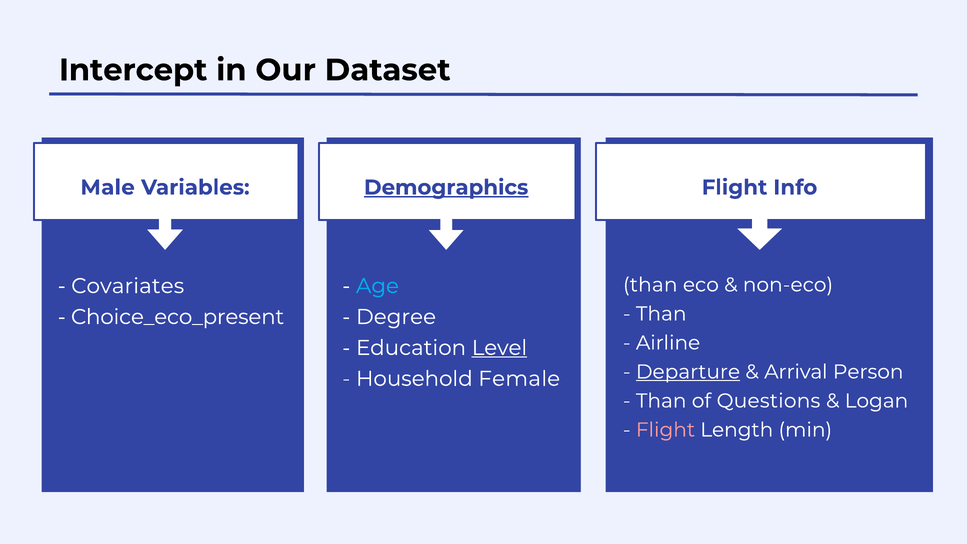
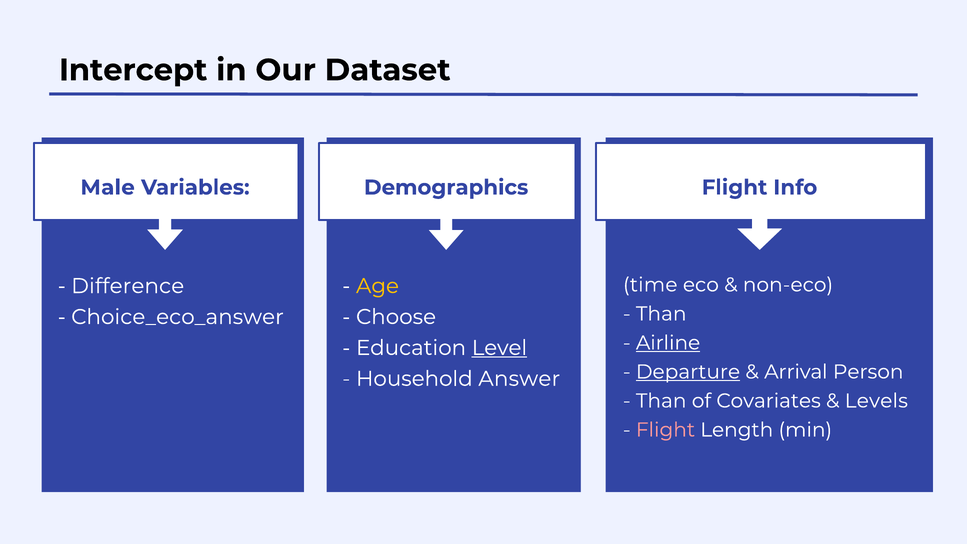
Demographics underline: present -> none
than at (650, 285): than -> time
Covariates: Covariates -> Difference
Age colour: light blue -> yellow
Choice_eco_present: Choice_eco_present -> Choice_eco_answer
Degree: Degree -> Choose
Airline underline: none -> present
Female: Female -> Answer
Questions: Questions -> Covariates
Logan: Logan -> Levels
